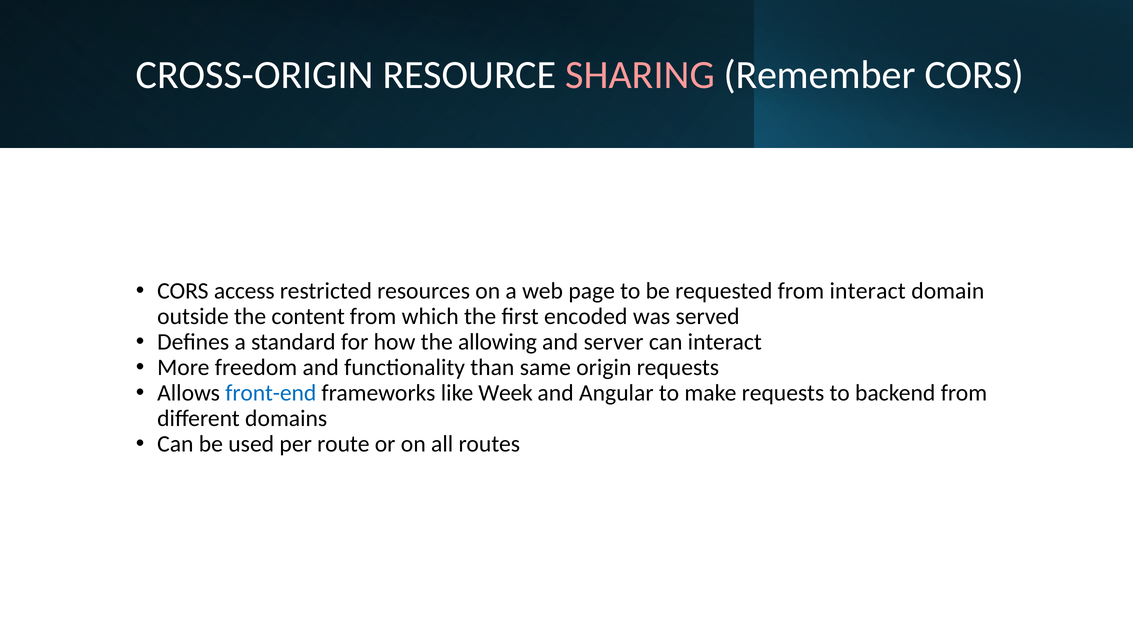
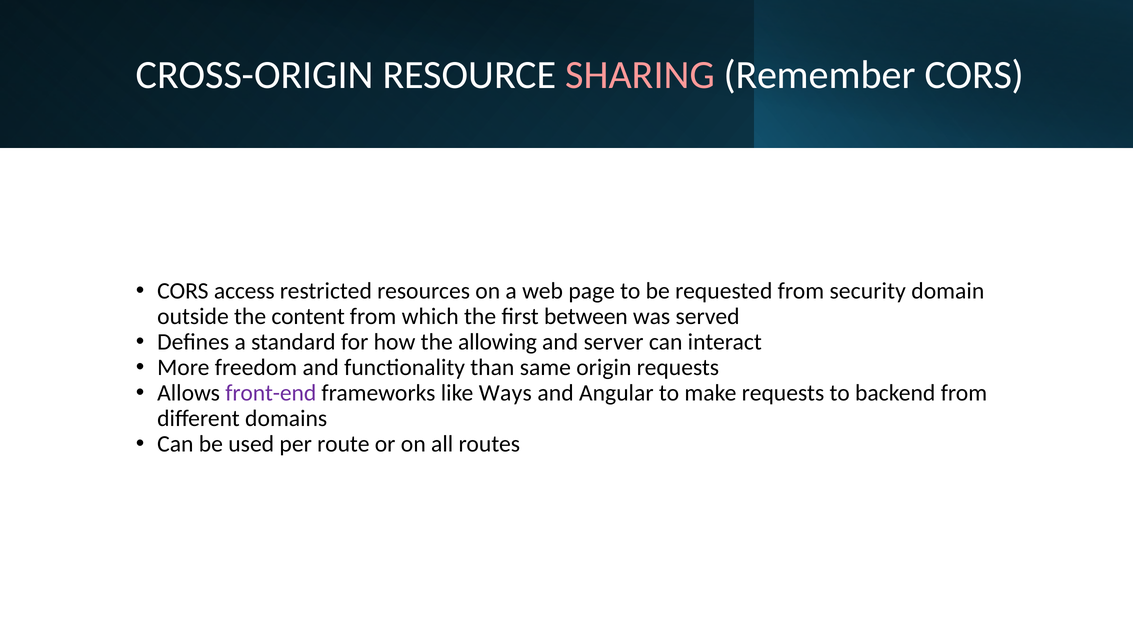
from interact: interact -> security
encoded: encoded -> between
front-end colour: blue -> purple
Week: Week -> Ways
